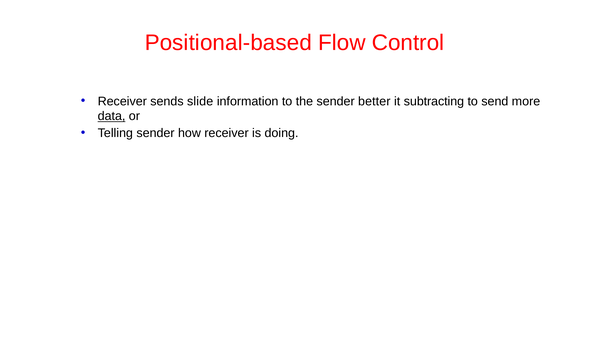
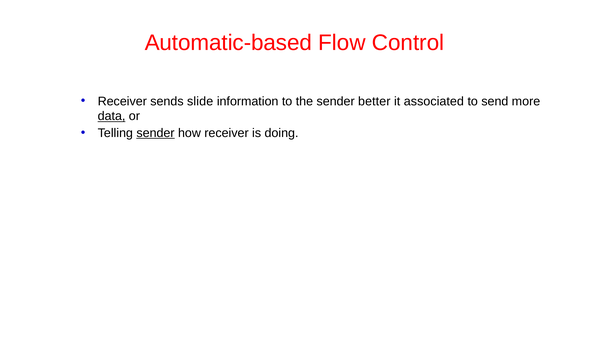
Positional-based: Positional-based -> Automatic-based
subtracting: subtracting -> associated
sender at (155, 133) underline: none -> present
